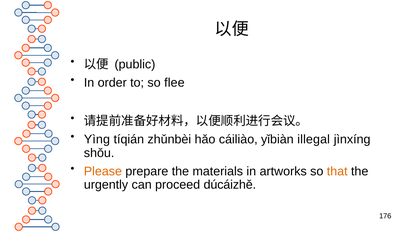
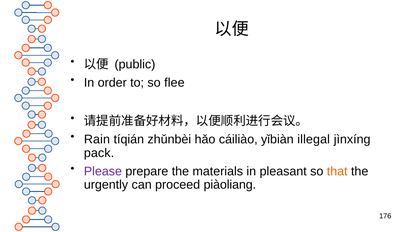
Yìng: Yìng -> Rain
shǒu: shǒu -> pack
Please colour: orange -> purple
artworks: artworks -> pleasant
dúcáizhě: dúcáizhě -> piàoliang
